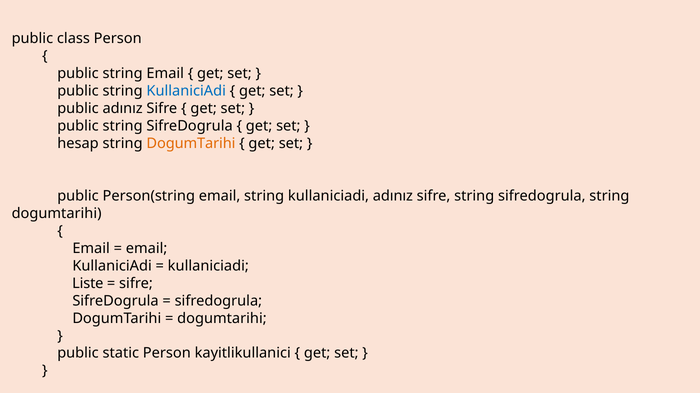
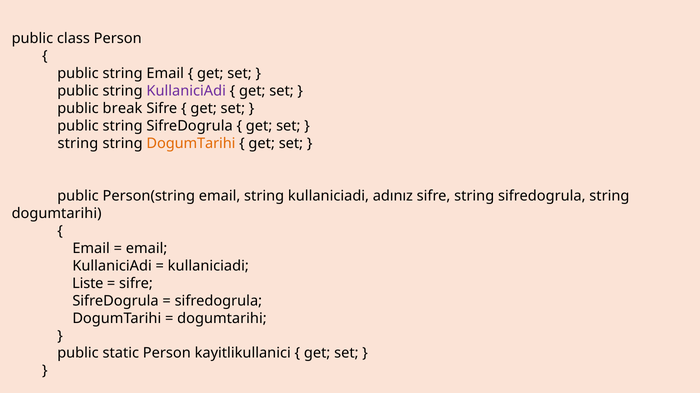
KullaniciAdi at (186, 91) colour: blue -> purple
public adınız: adınız -> break
hesap at (78, 144): hesap -> string
